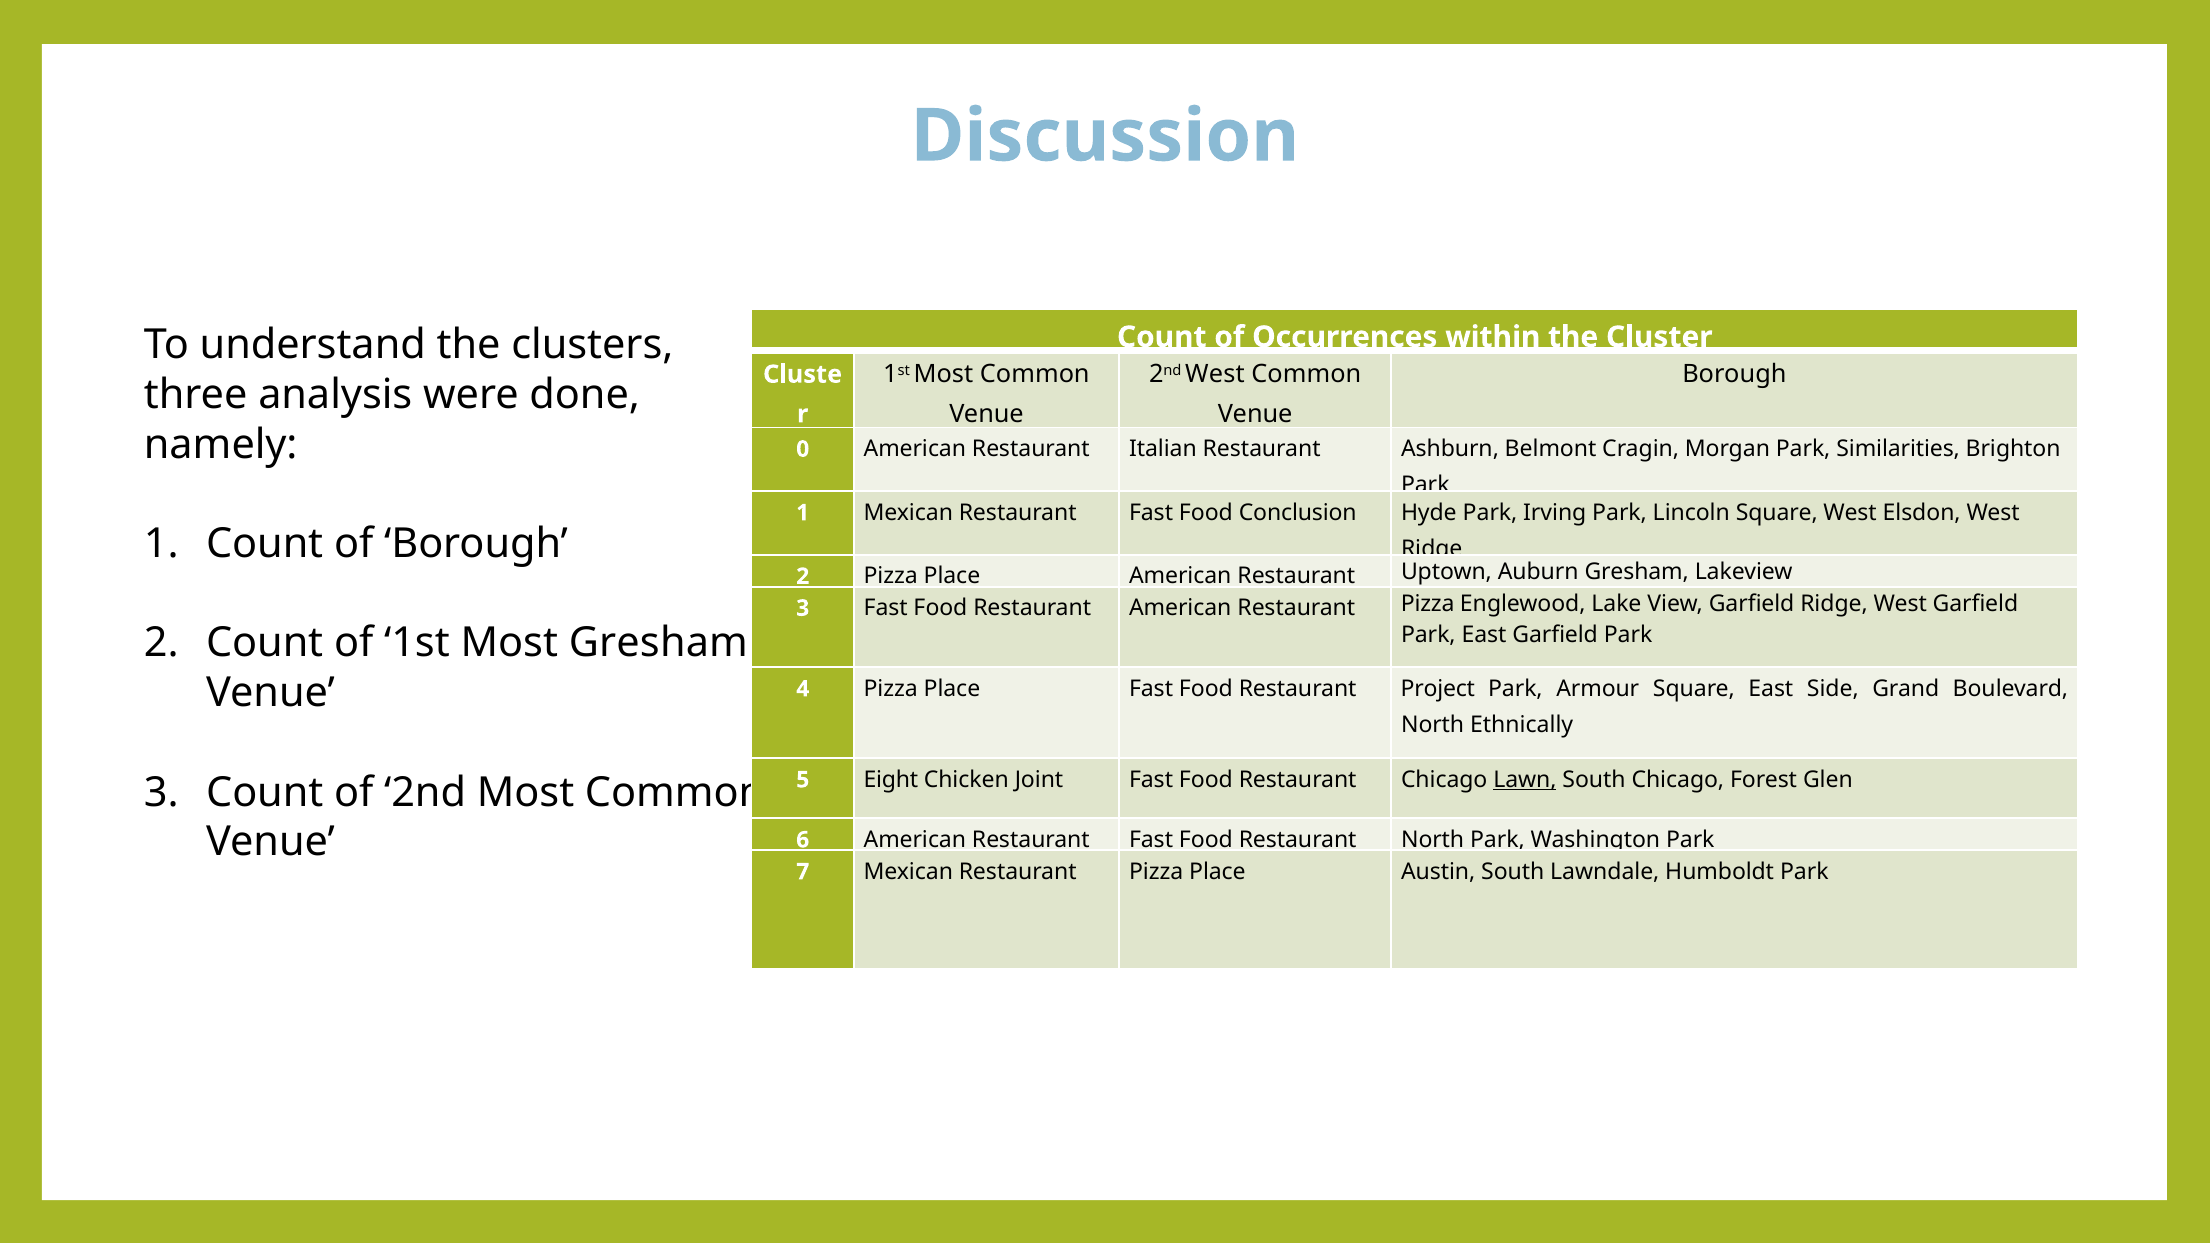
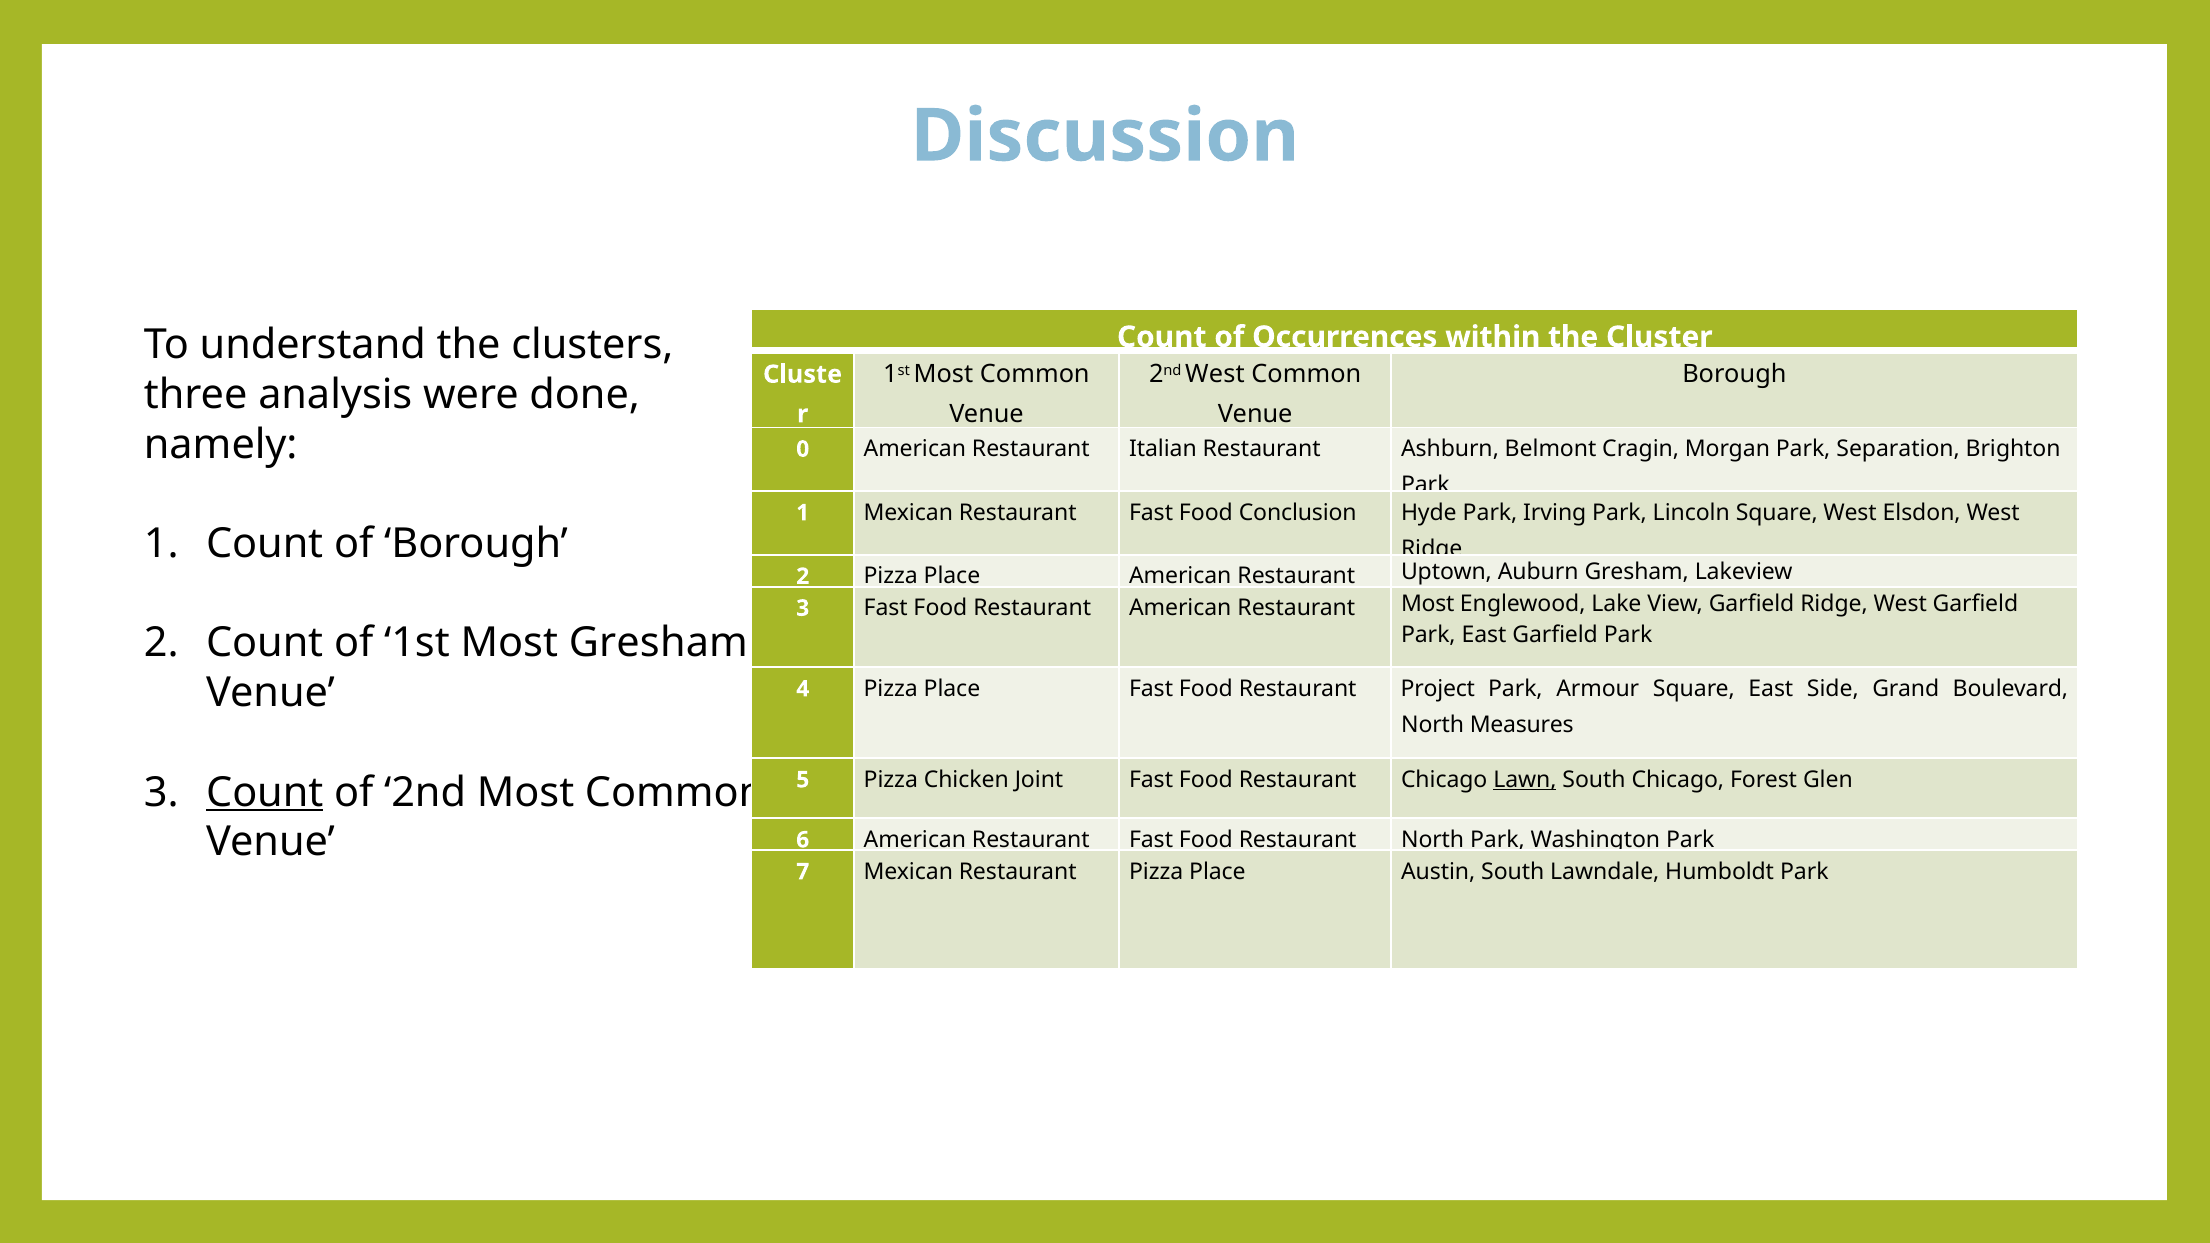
Similarities: Similarities -> Separation
American Restaurant Pizza: Pizza -> Most
Ethnically: Ethnically -> Measures
5 Eight: Eight -> Pizza
Count at (265, 792) underline: none -> present
